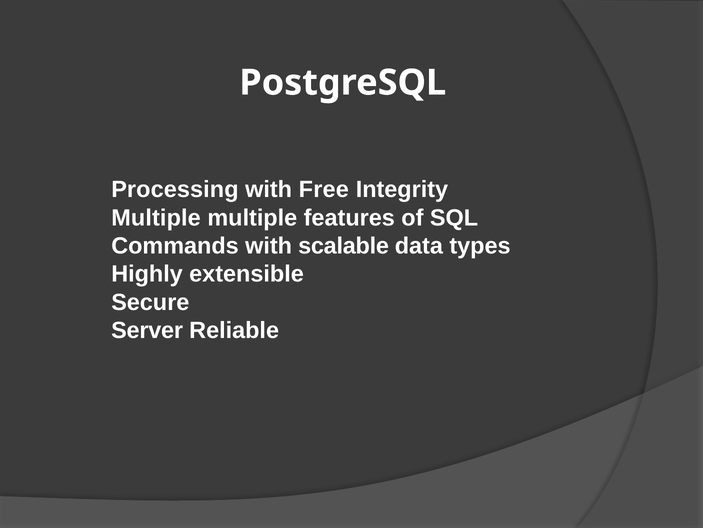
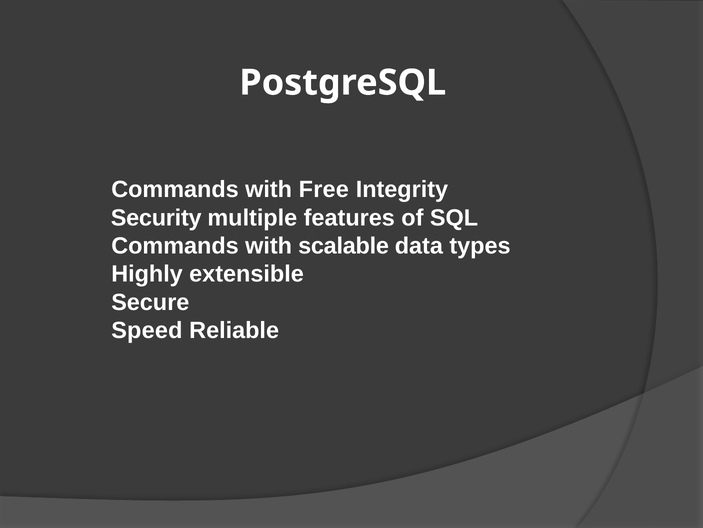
Processing at (175, 189): Processing -> Commands
Multiple at (156, 218): Multiple -> Security
Server: Server -> Speed
